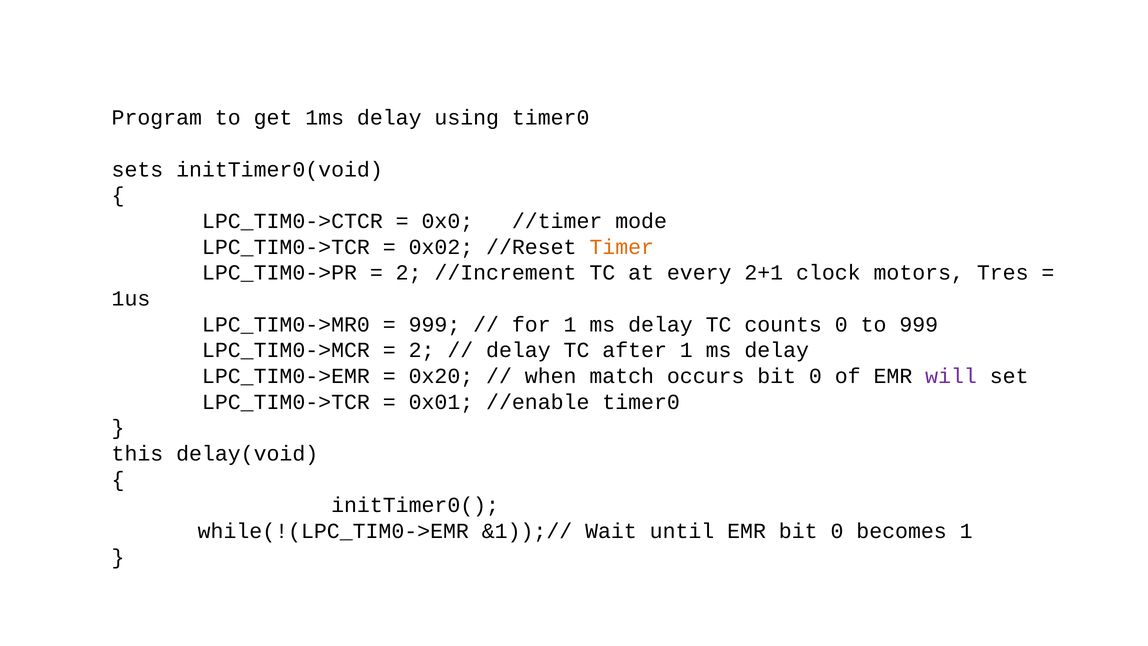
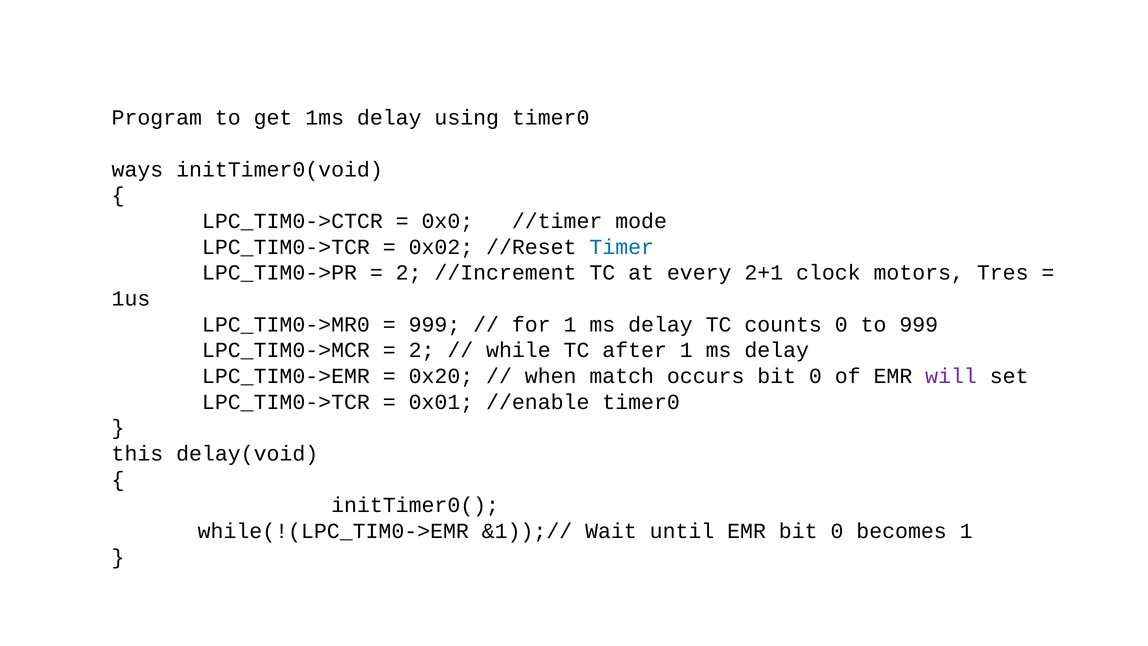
sets: sets -> ways
Timer colour: orange -> blue
delay at (518, 350): delay -> while
